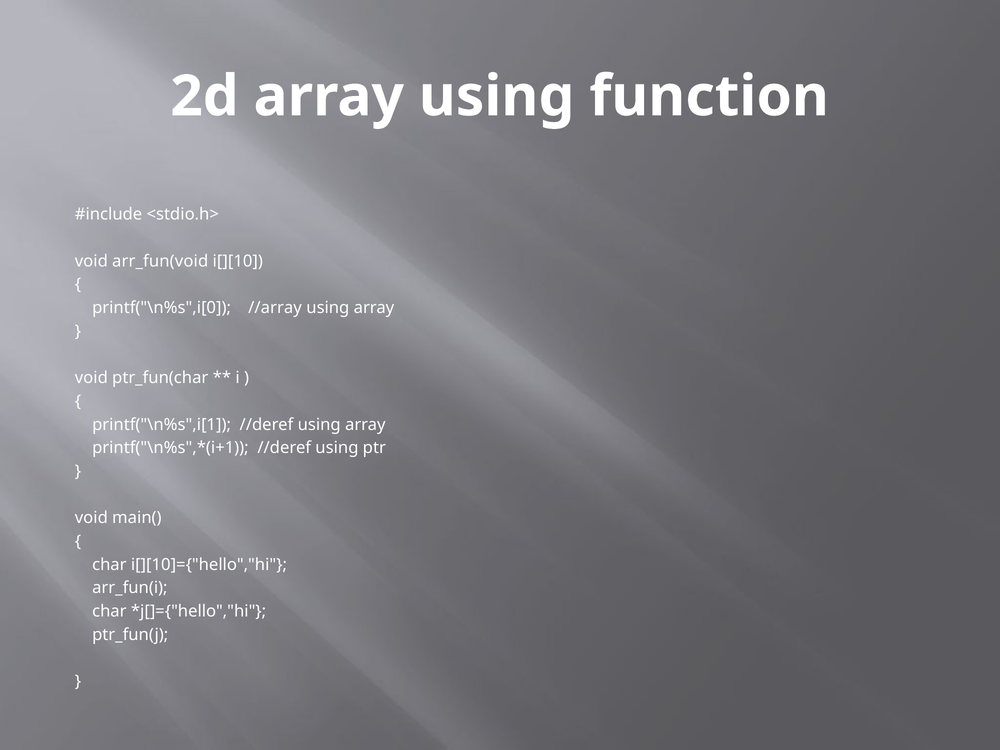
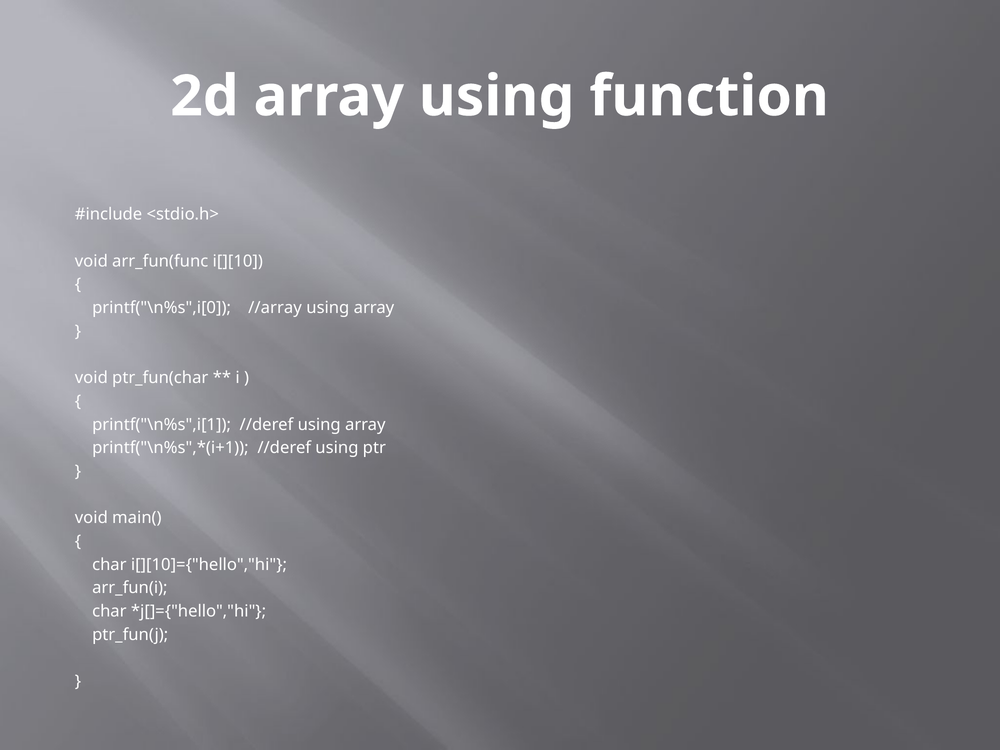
arr_fun(void: arr_fun(void -> arr_fun(func
